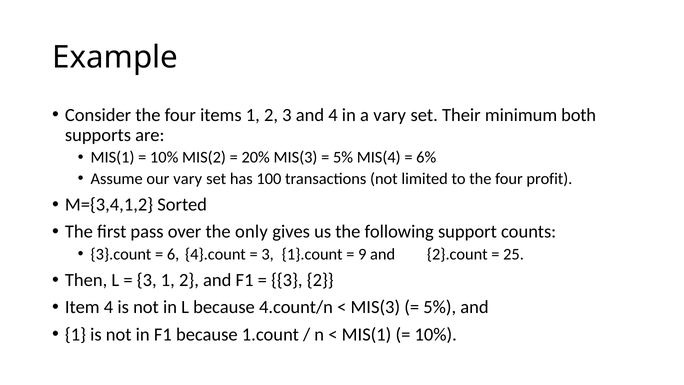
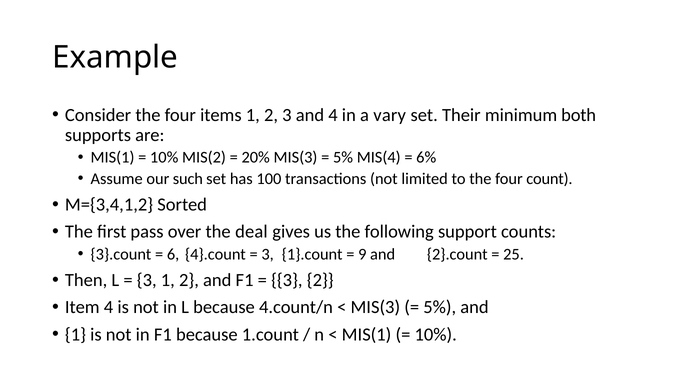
our vary: vary -> such
profit: profit -> count
only: only -> deal
